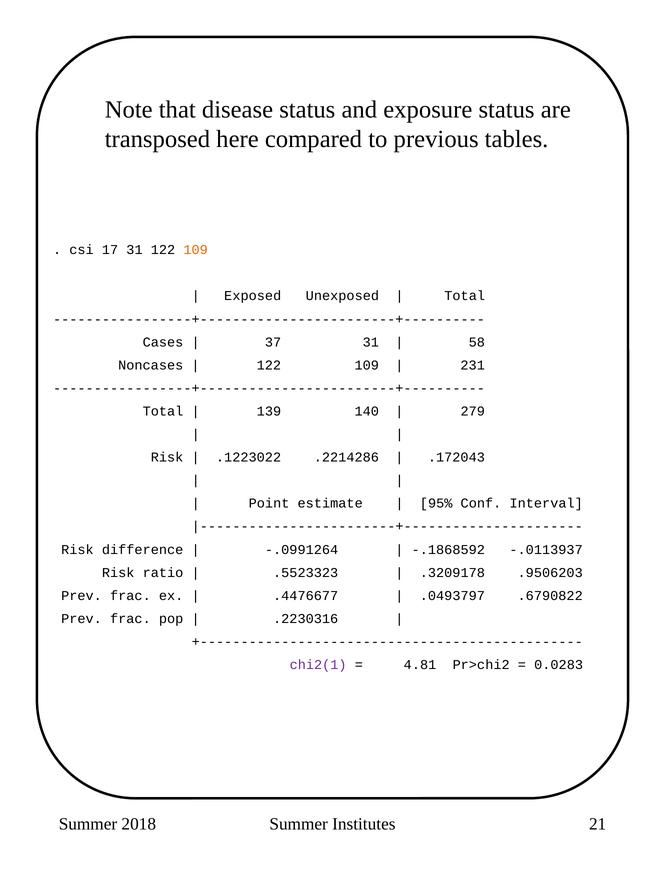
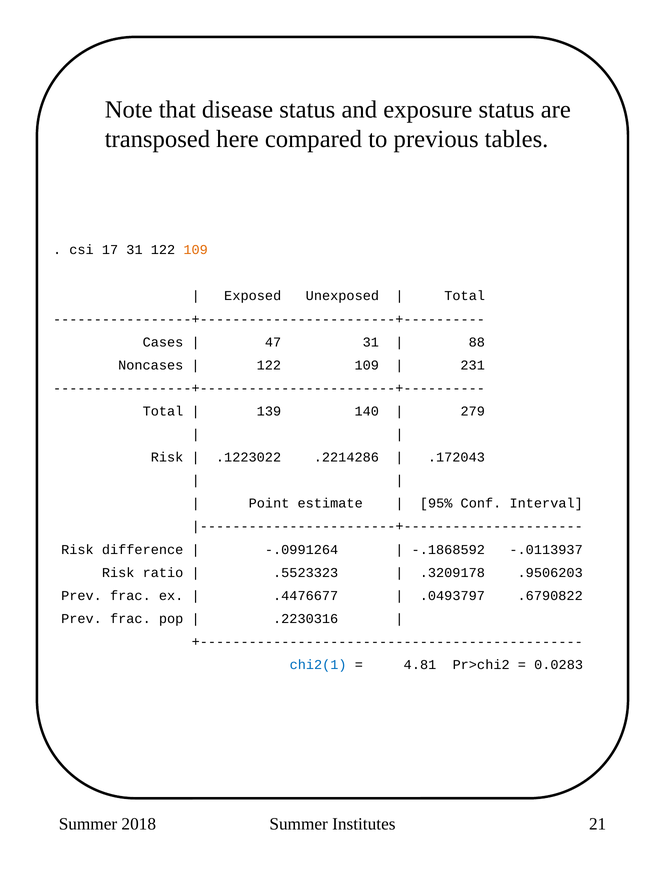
37: 37 -> 47
58: 58 -> 88
chi2(1 colour: purple -> blue
